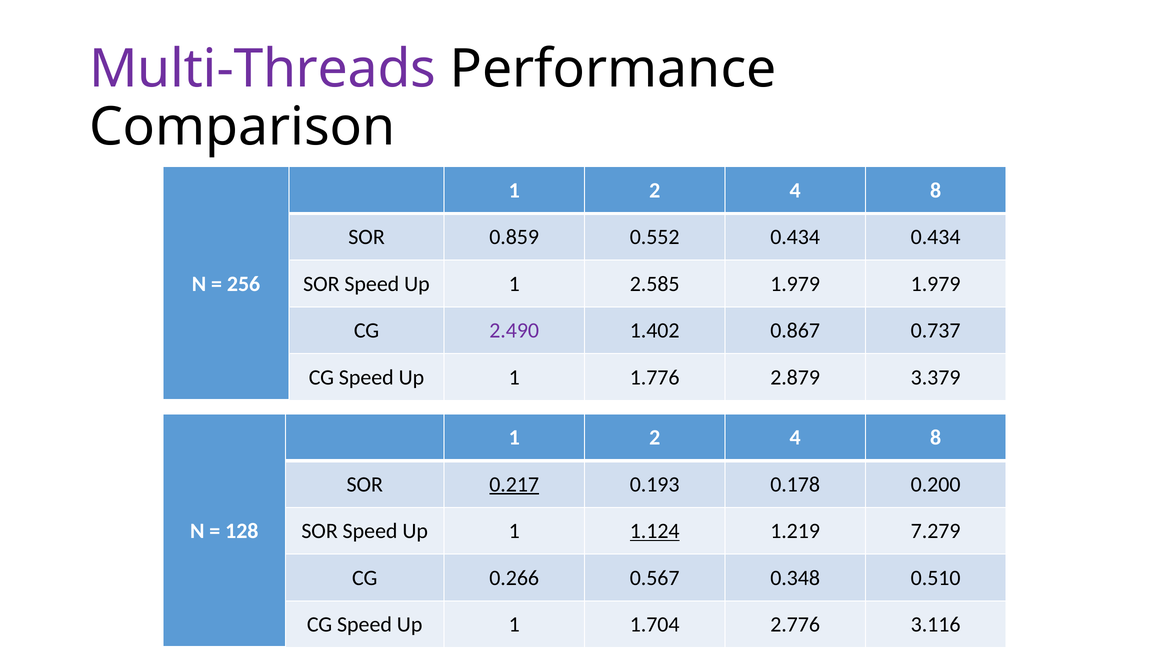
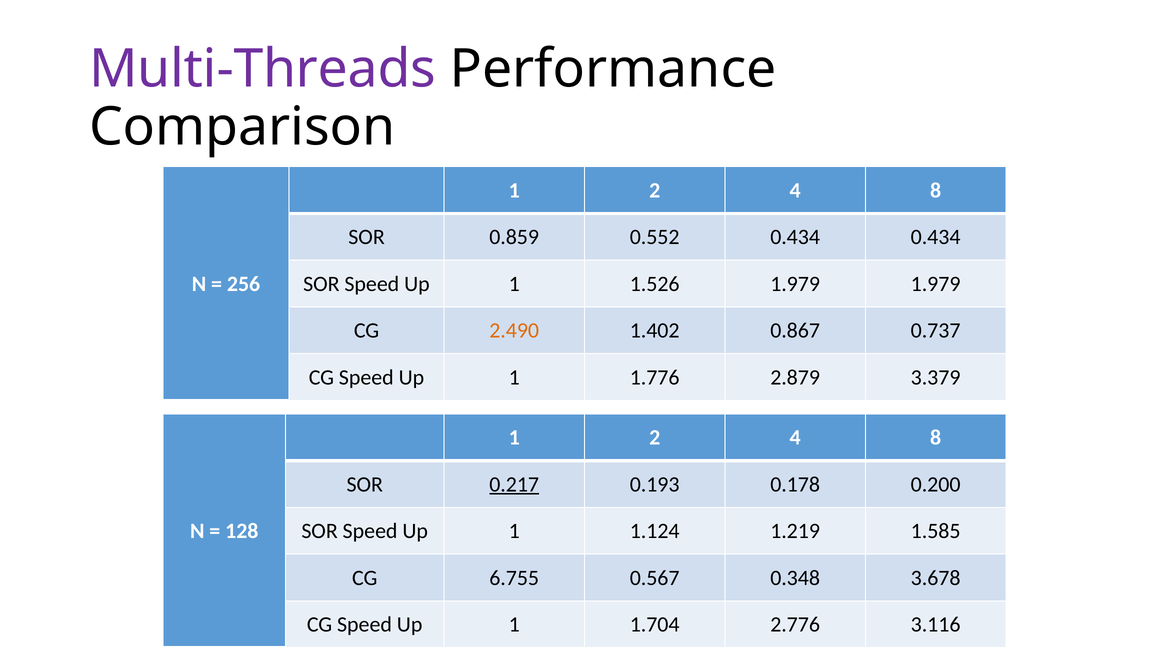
2.585: 2.585 -> 1.526
2.490 colour: purple -> orange
1.124 underline: present -> none
7.279: 7.279 -> 1.585
0.266: 0.266 -> 6.755
0.510: 0.510 -> 3.678
